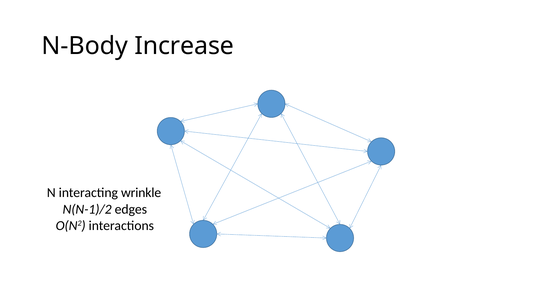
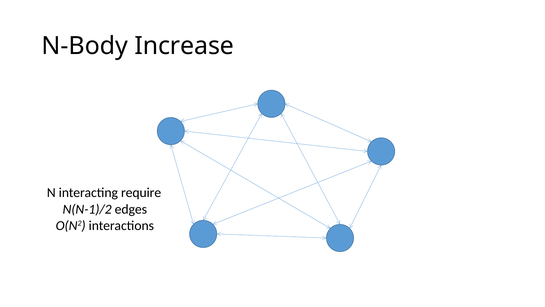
wrinkle: wrinkle -> require
